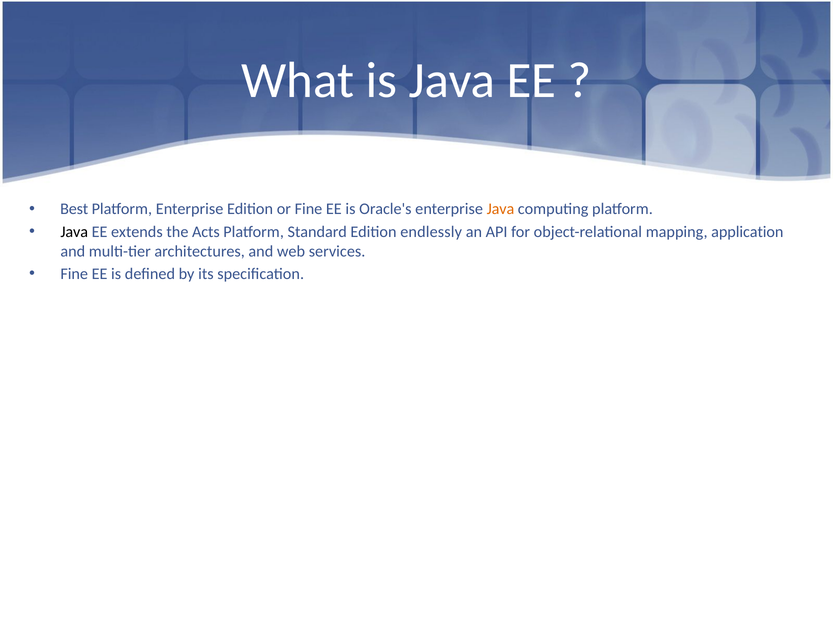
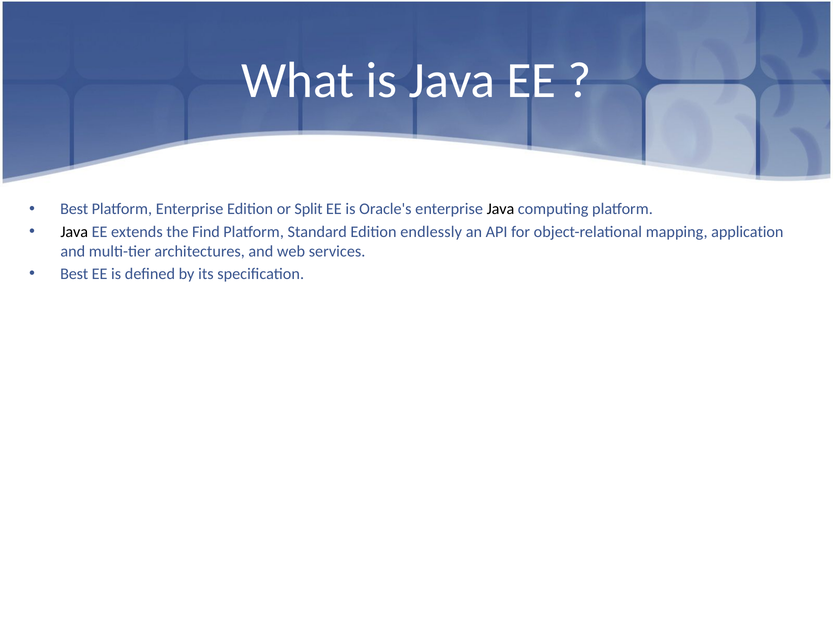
or Fine: Fine -> Split
Java at (500, 209) colour: orange -> black
Acts: Acts -> Find
Fine at (74, 274): Fine -> Best
